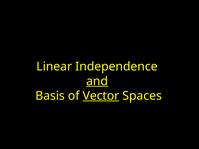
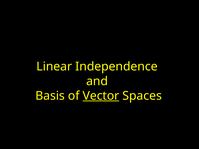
and underline: present -> none
